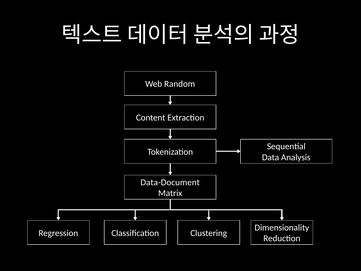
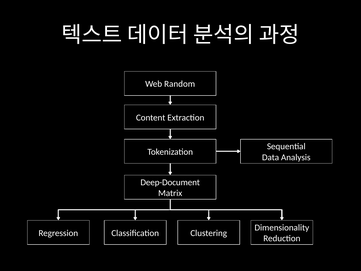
Data-Document: Data-Document -> Deep-Document
